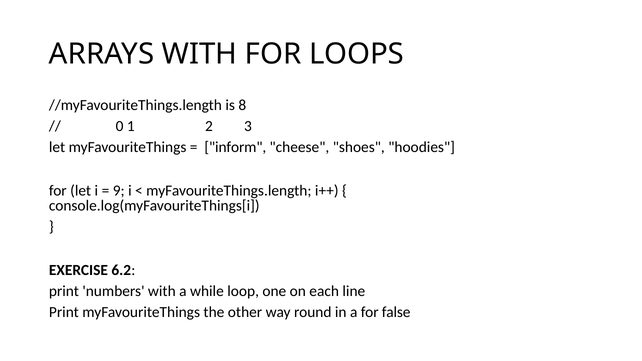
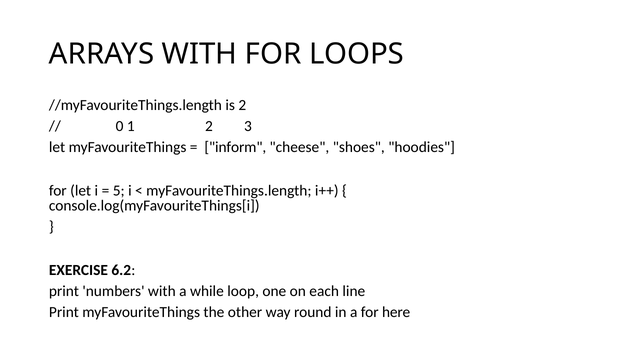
is 8: 8 -> 2
9: 9 -> 5
false: false -> here
